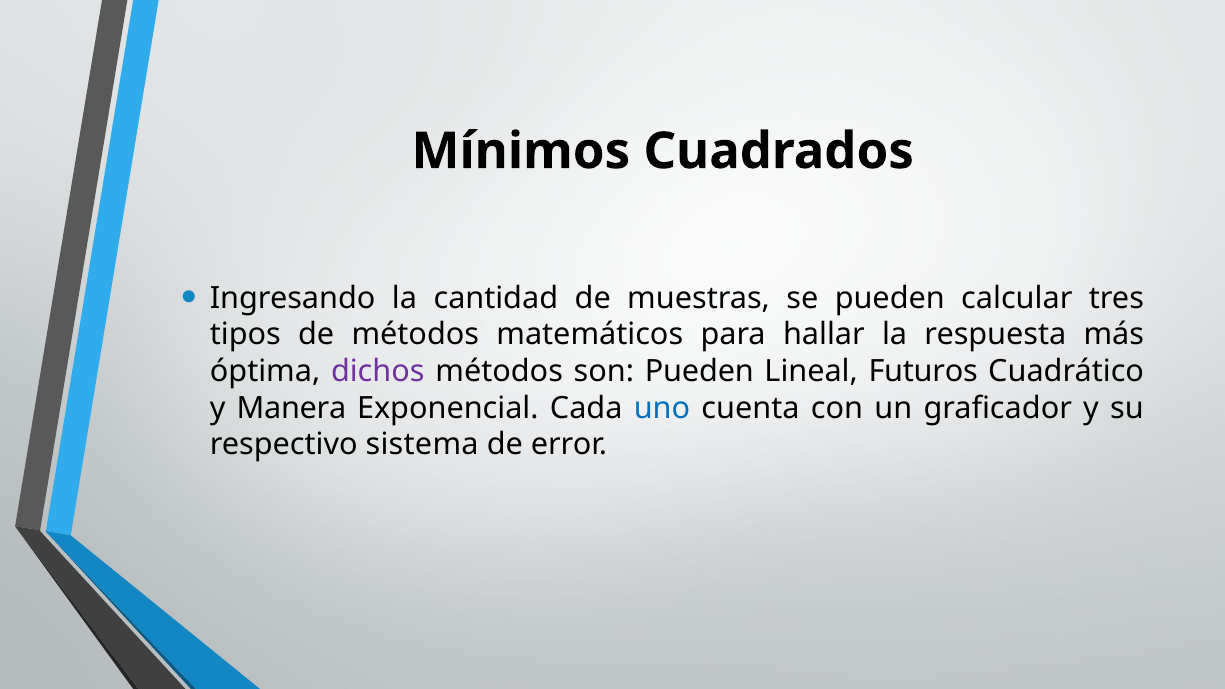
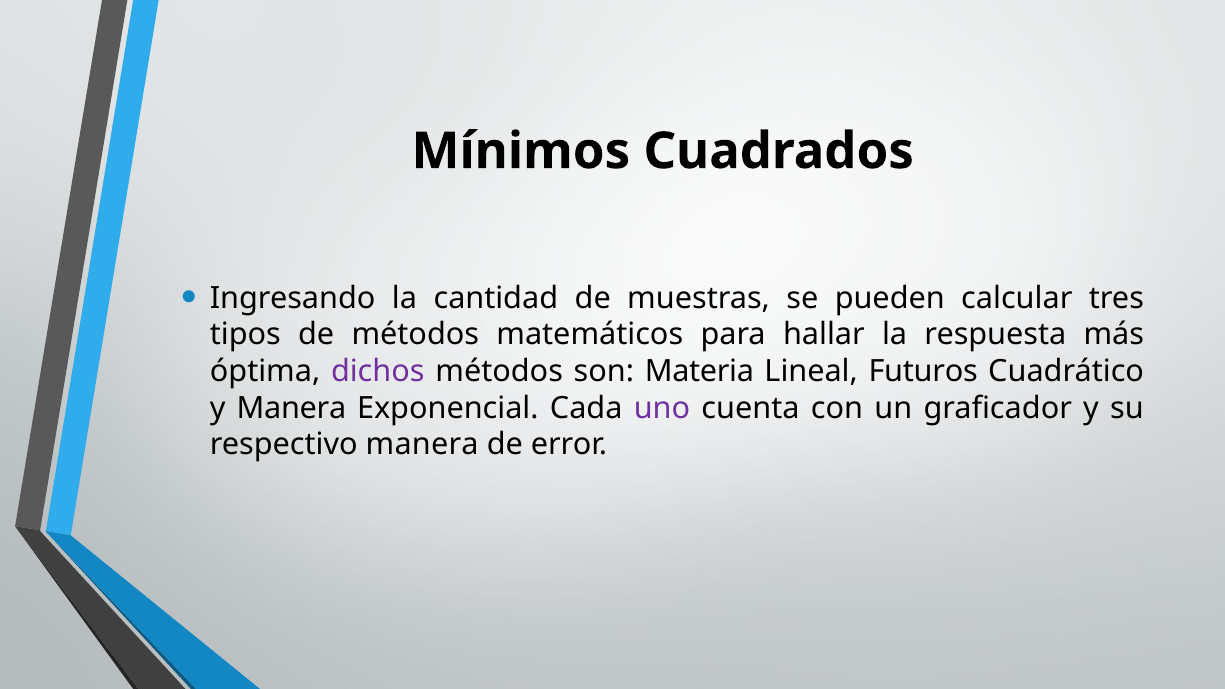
son Pueden: Pueden -> Materia
uno colour: blue -> purple
respectivo sistema: sistema -> manera
